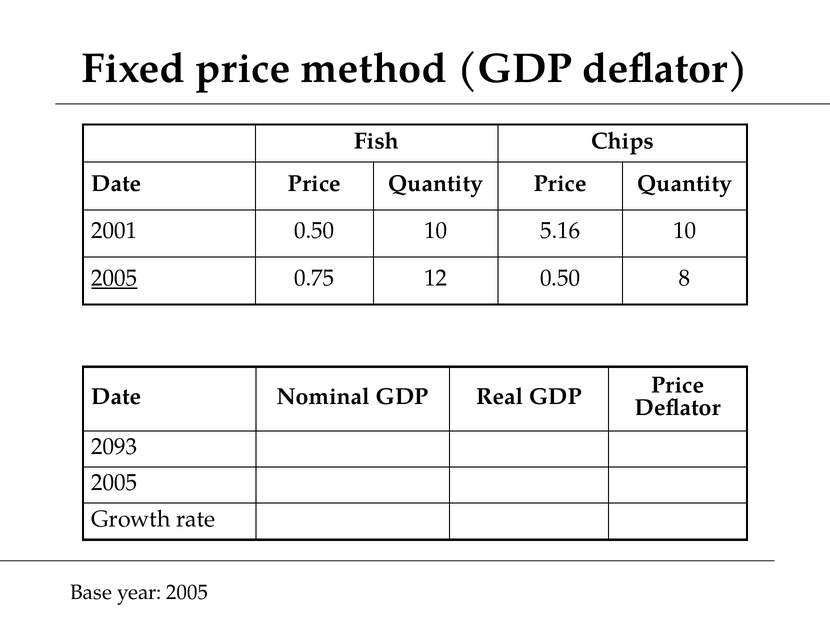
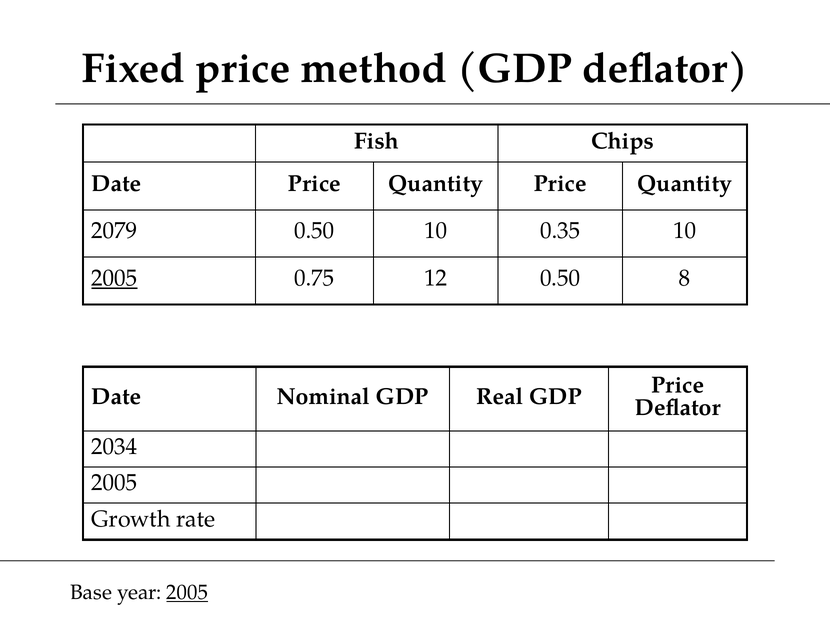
2001: 2001 -> 2079
5.16: 5.16 -> 0.35
2093: 2093 -> 2034
2005 at (187, 592) underline: none -> present
